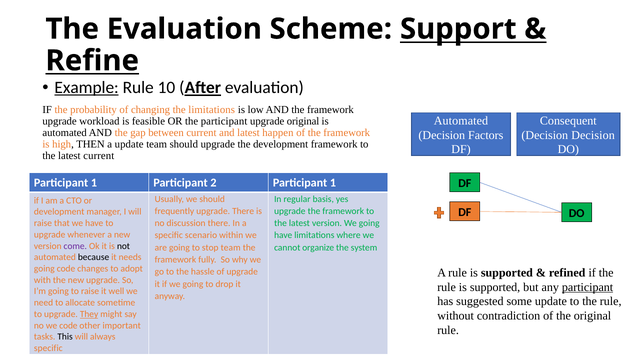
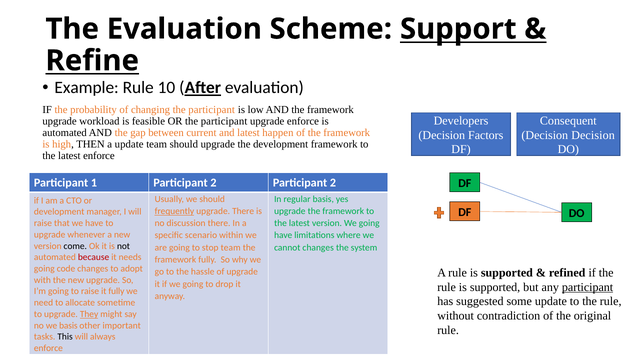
Example underline: present -> none
changing the limitations: limitations -> participant
Automated at (461, 121): Automated -> Developers
upgrade original: original -> enforce
latest current: current -> enforce
2 Participant 1: 1 -> 2
frequently underline: none -> present
come colour: purple -> black
cannot organize: organize -> changes
because colour: black -> red
it well: well -> fully
we code: code -> basis
specific at (48, 349): specific -> enforce
